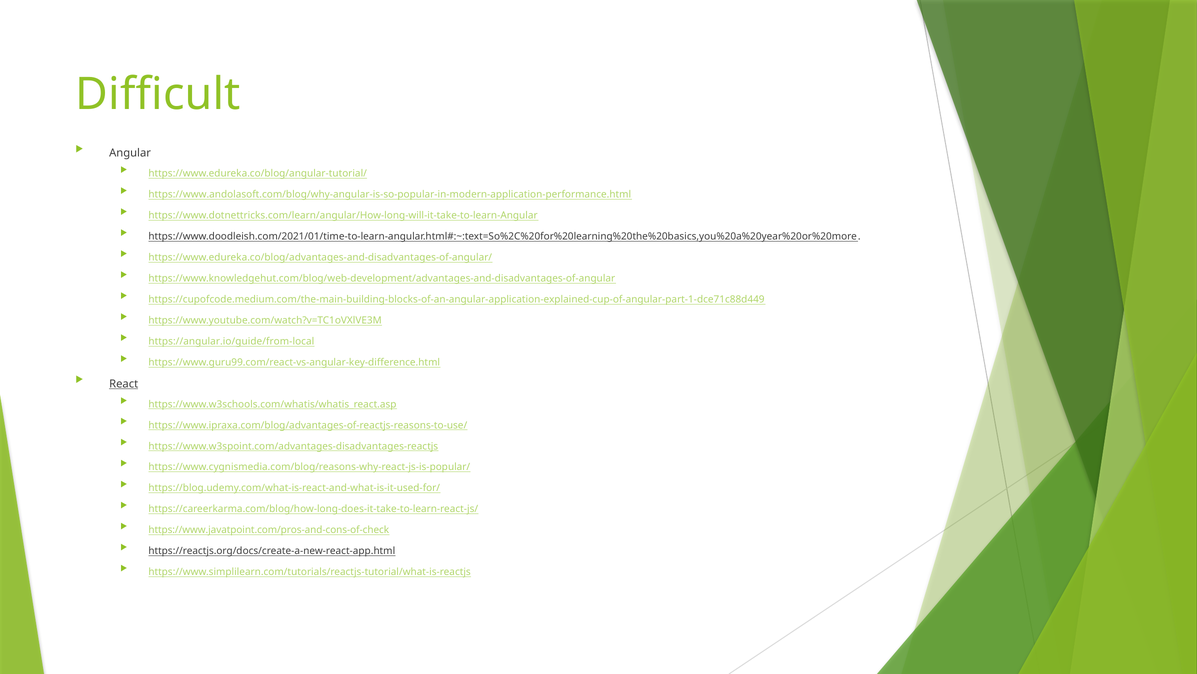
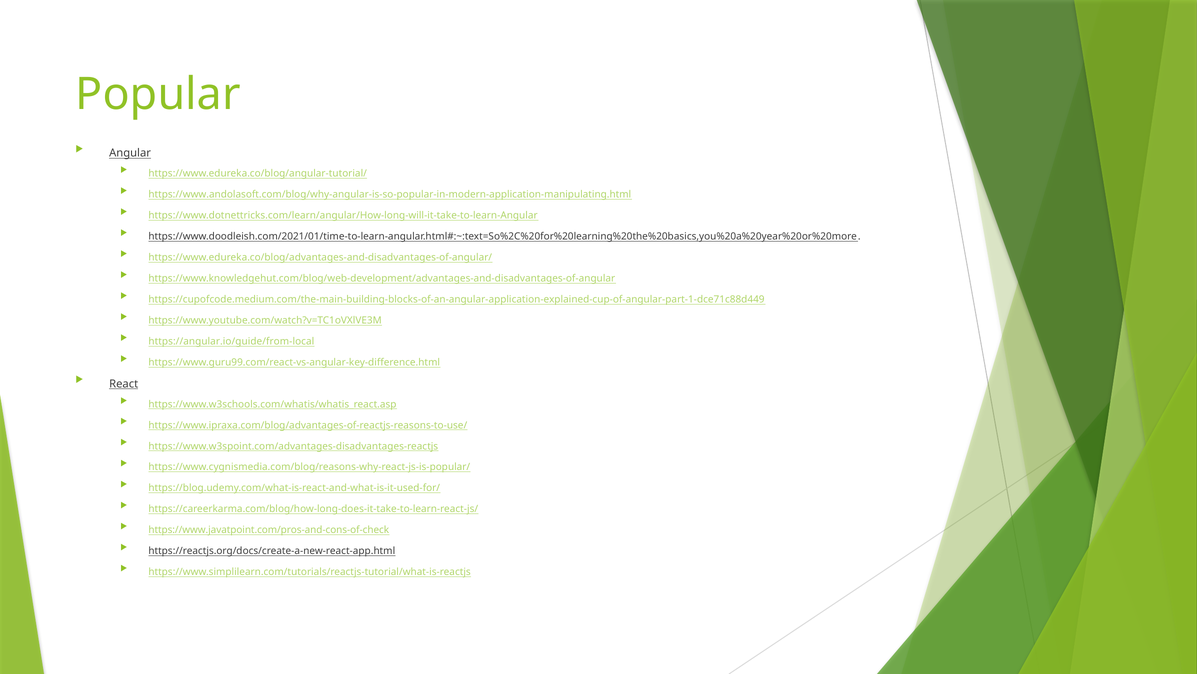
Difficult: Difficult -> Popular
Angular underline: none -> present
https://www.andolasoft.com/blog/why-angular-is-so-popular-in-modern-application-performance.html: https://www.andolasoft.com/blog/why-angular-is-so-popular-in-modern-application-performance.html -> https://www.andolasoft.com/blog/why-angular-is-so-popular-in-modern-application-manipulating.html
